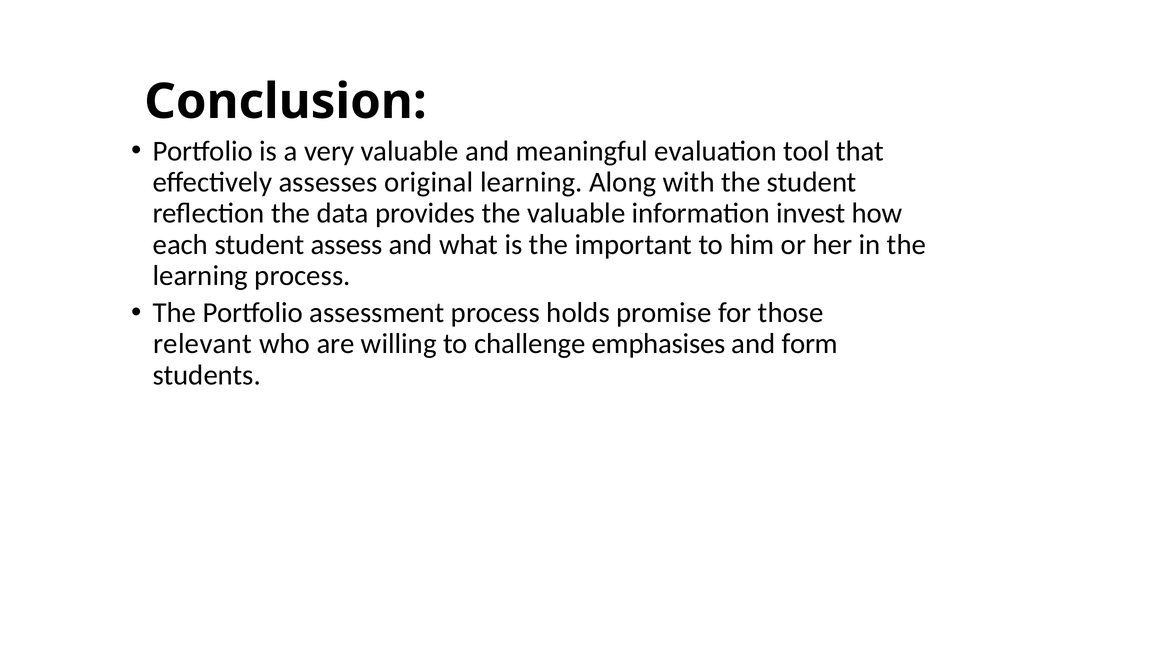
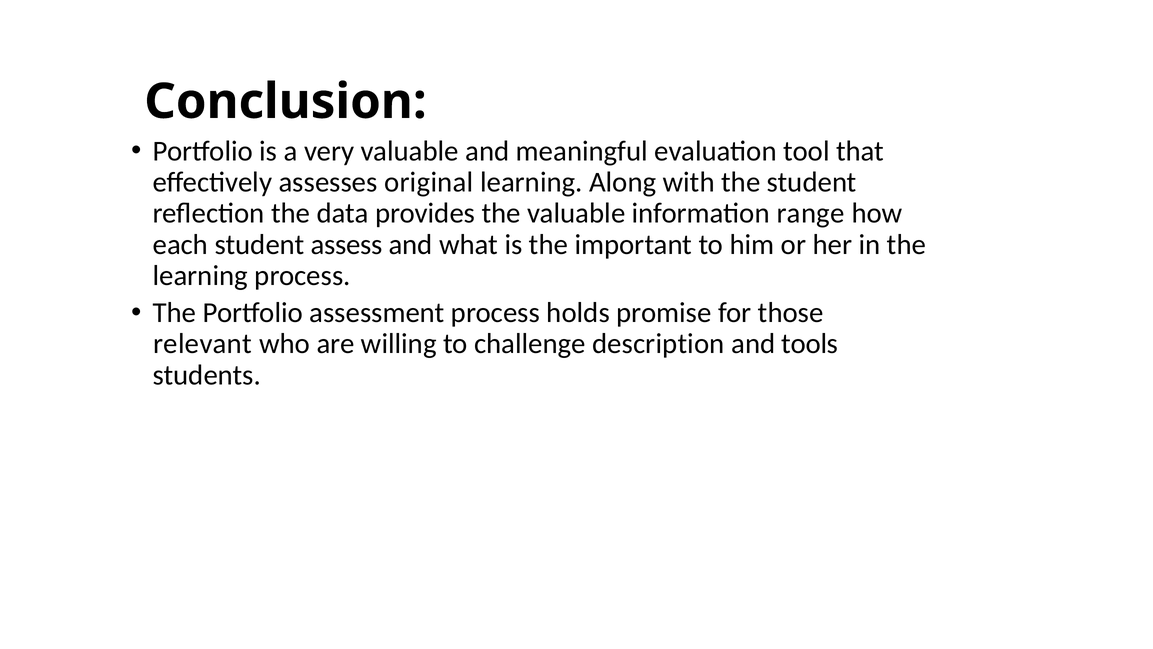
invest: invest -> range
emphasises: emphasises -> description
form: form -> tools
